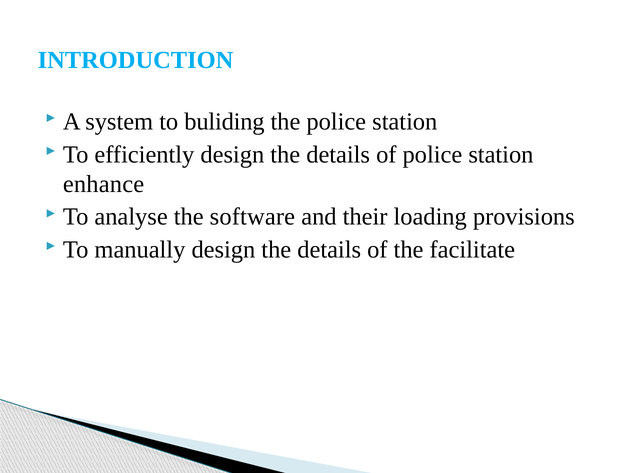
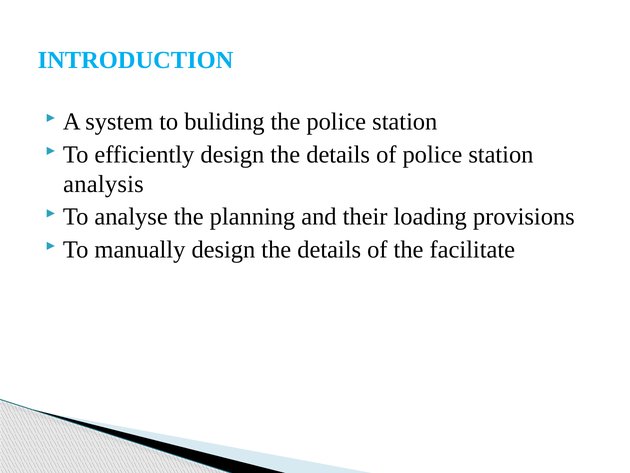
enhance: enhance -> analysis
software: software -> planning
